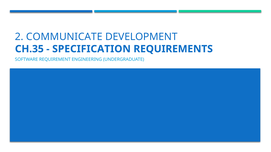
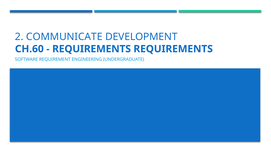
CH.35: CH.35 -> CH.60
SPECIFICATION at (91, 49): SPECIFICATION -> REQUIREMENTS
